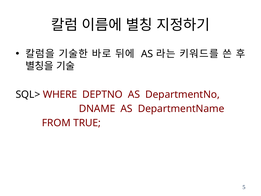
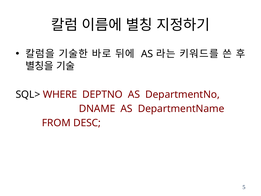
TRUE: TRUE -> DESC
